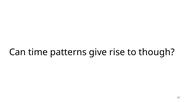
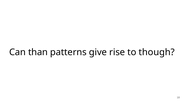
time: time -> than
